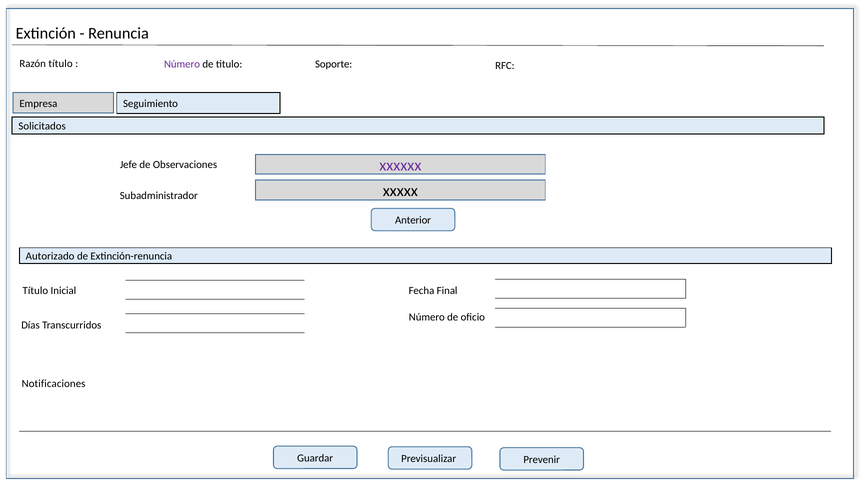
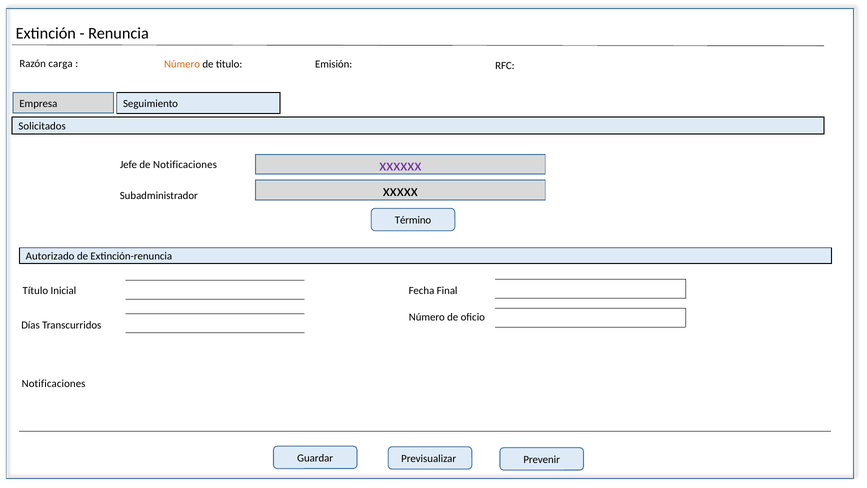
Razón título: título -> carga
Soporte: Soporte -> Emisión
Número at (182, 64) colour: purple -> orange
de Observaciones: Observaciones -> Notificaciones
Anterior: Anterior -> Término
